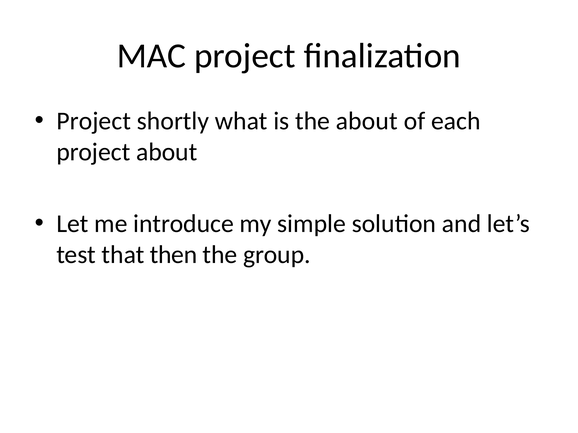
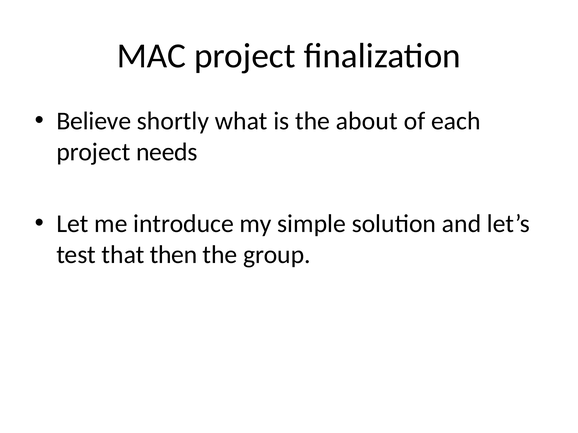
Project at (94, 121): Project -> Believe
project about: about -> needs
